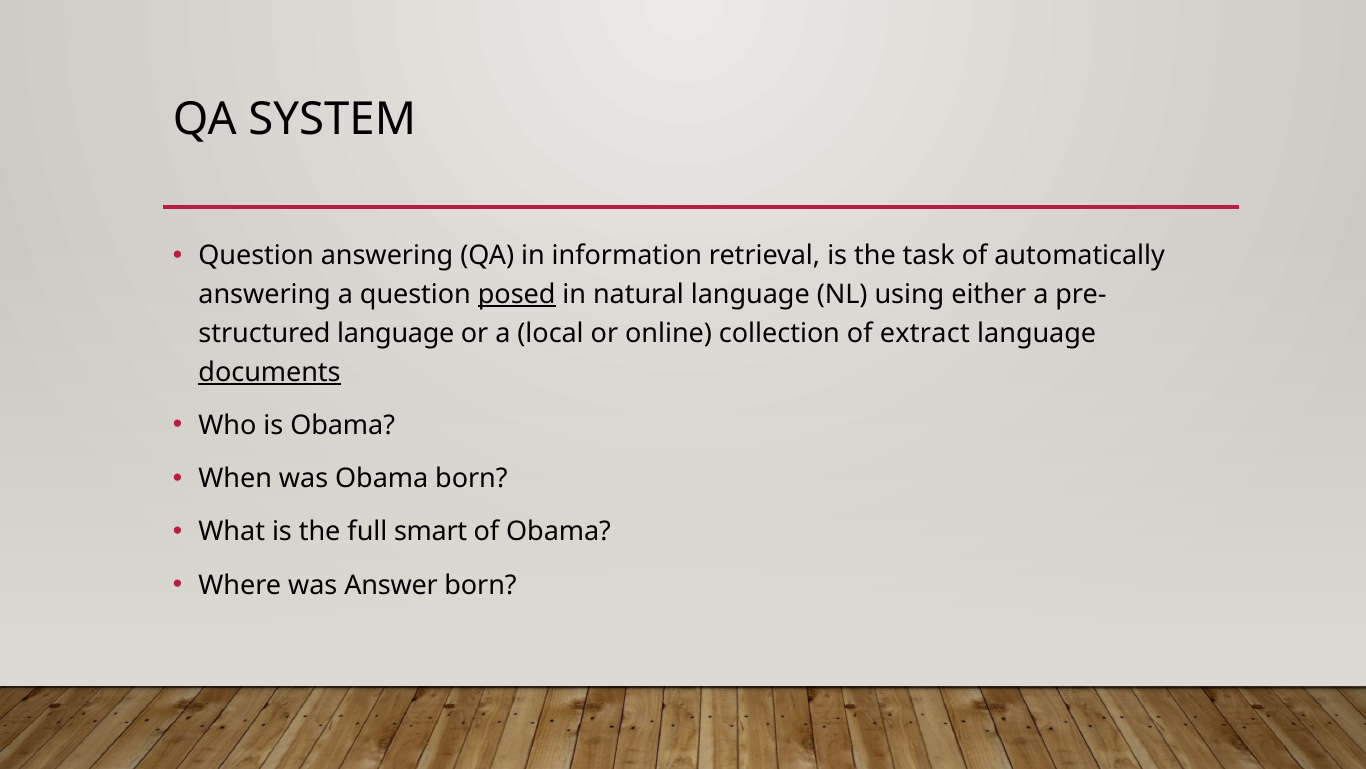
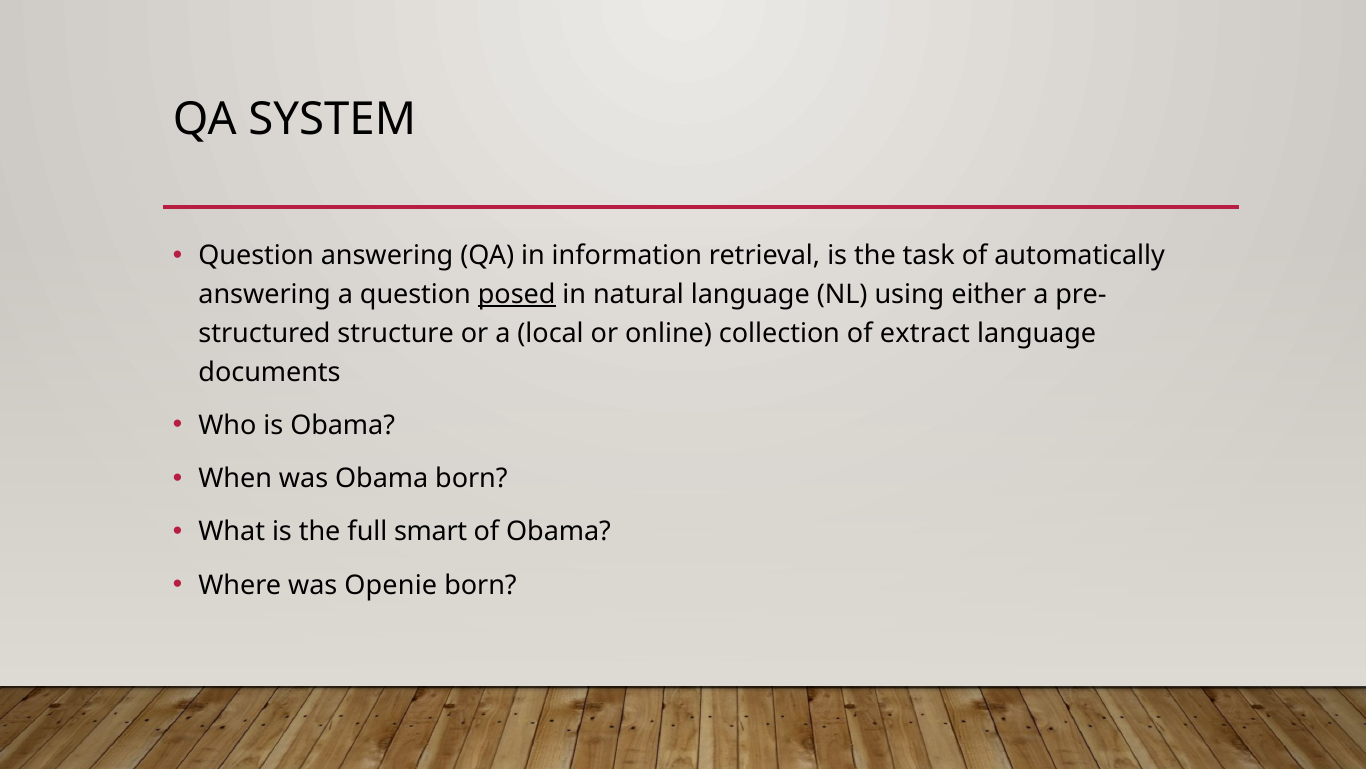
language at (396, 333): language -> structure
documents underline: present -> none
Answer: Answer -> Openie
